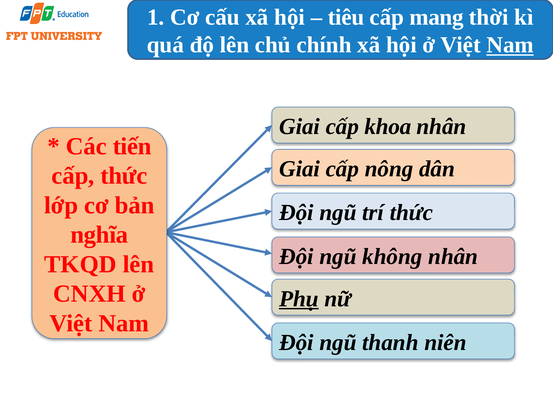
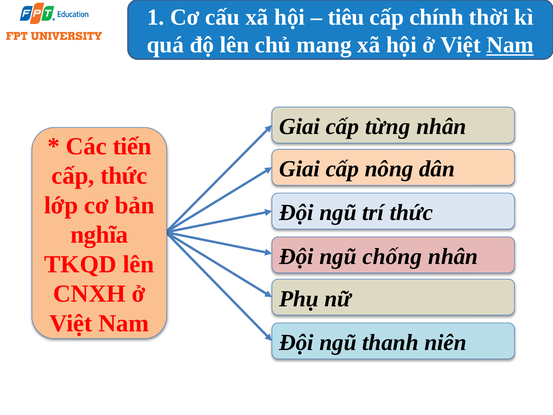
mang: mang -> chính
chính: chính -> mang
khoa: khoa -> từng
không: không -> chống
Phụ underline: present -> none
